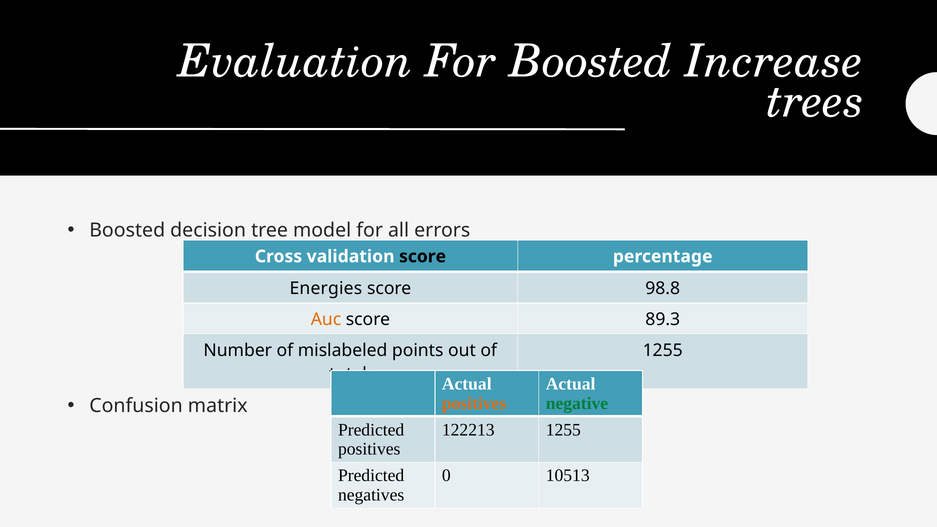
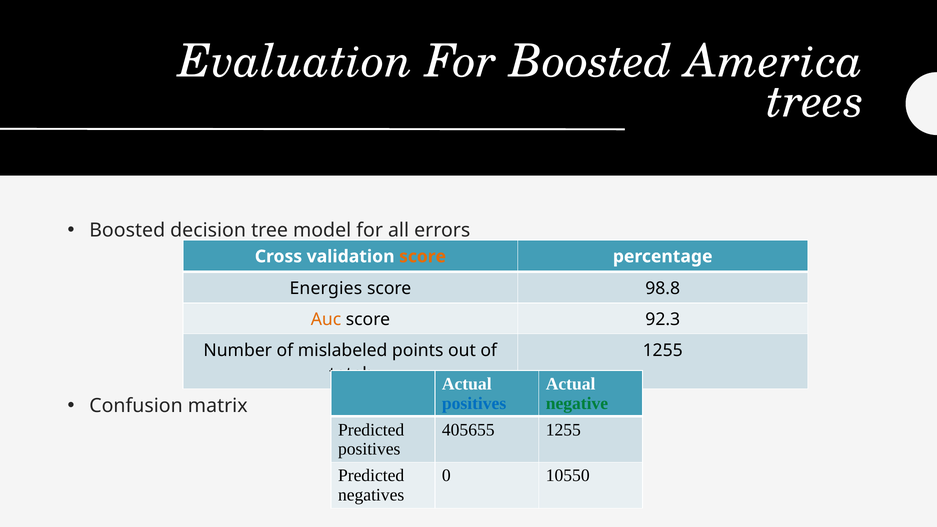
Increase: Increase -> America
score at (423, 257) colour: black -> orange
89.3: 89.3 -> 92.3
positives at (474, 403) colour: orange -> blue
122213: 122213 -> 405655
10513: 10513 -> 10550
